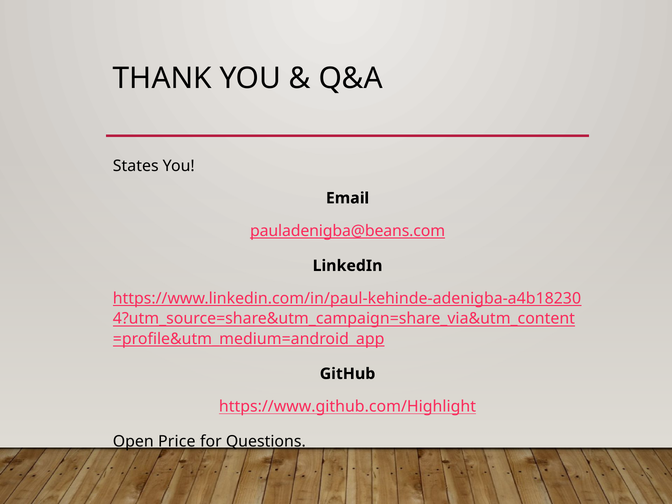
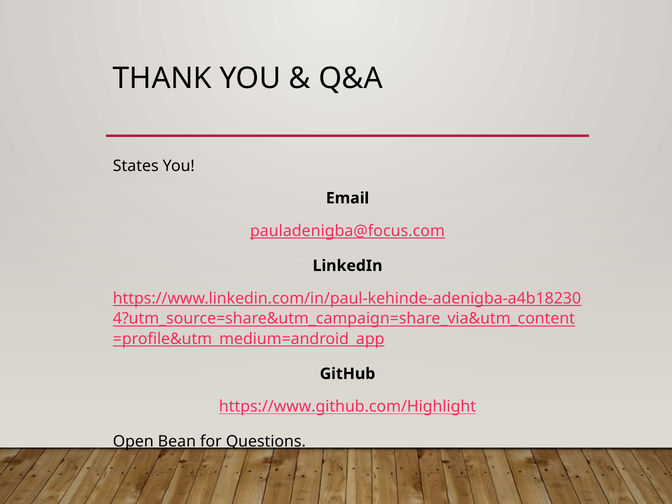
pauladenigba@beans.com: pauladenigba@beans.com -> pauladenigba@focus.com
Price: Price -> Bean
